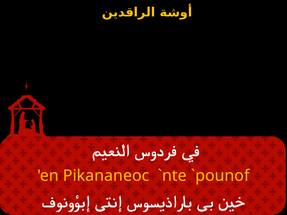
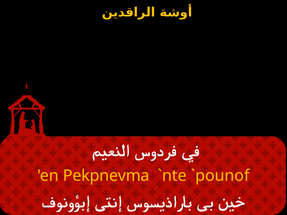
Pikananeoc: Pikananeoc -> Pekpnevma
